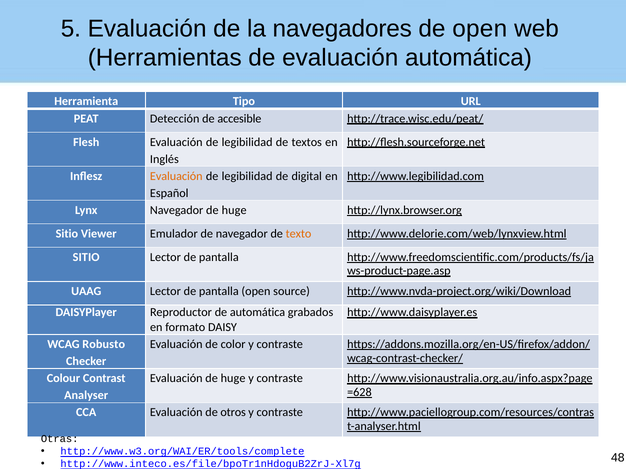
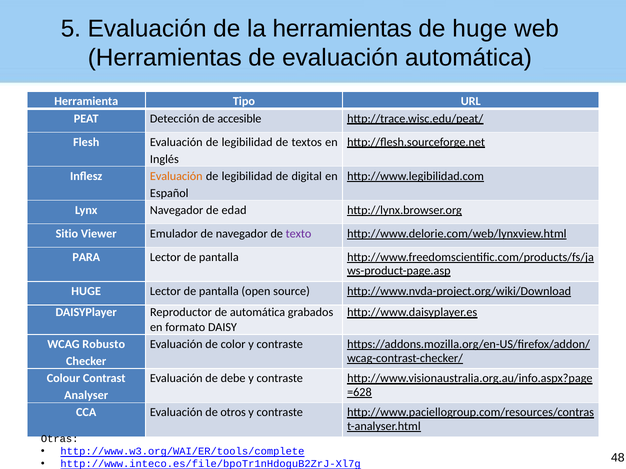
la navegadores: navegadores -> herramientas
de open: open -> huge
Navegador de huge: huge -> edad
texto colour: orange -> purple
SITIO at (86, 257): SITIO -> PARA
UAAG at (86, 291): UAAG -> HUGE
Evaluación de huge: huge -> debe
